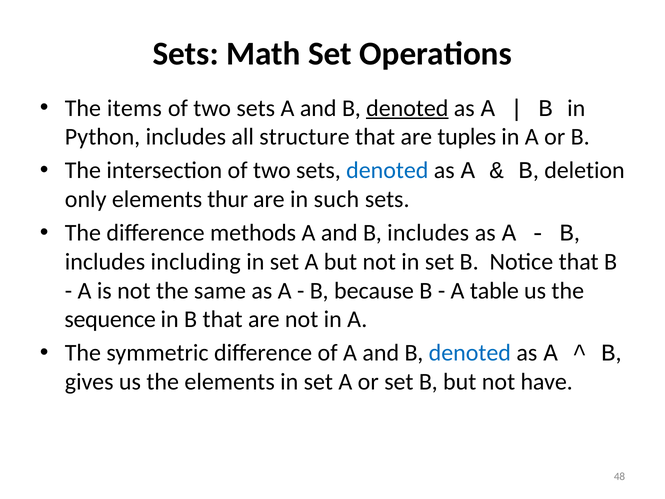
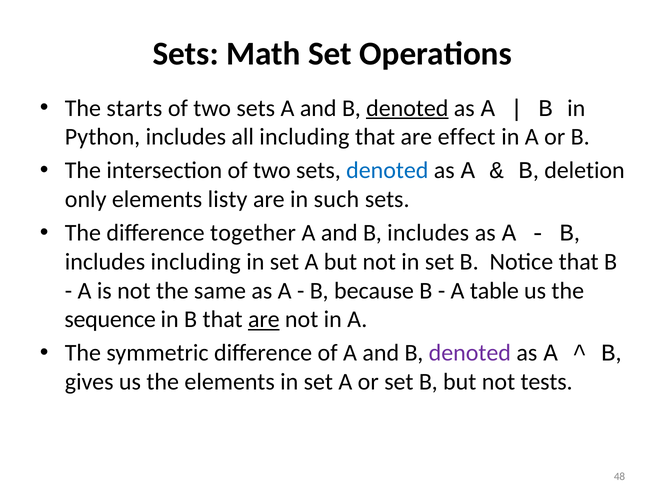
items: items -> starts
all structure: structure -> including
tuples: tuples -> effect
thur: thur -> listy
methods: methods -> together
are at (264, 319) underline: none -> present
denoted at (470, 353) colour: blue -> purple
have: have -> tests
